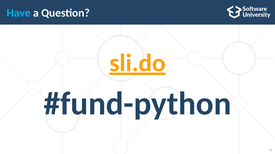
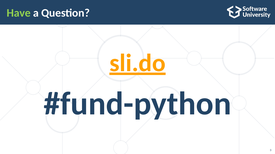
Have colour: light blue -> light green
